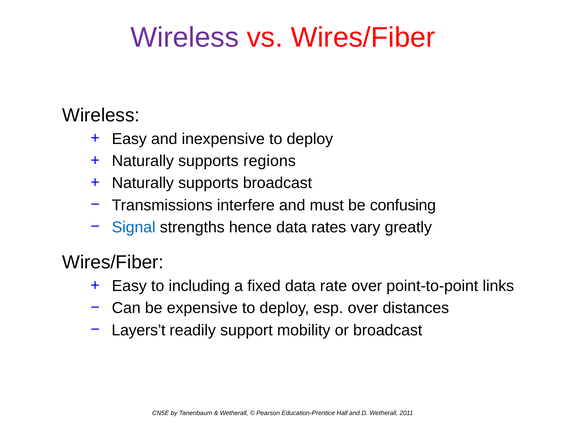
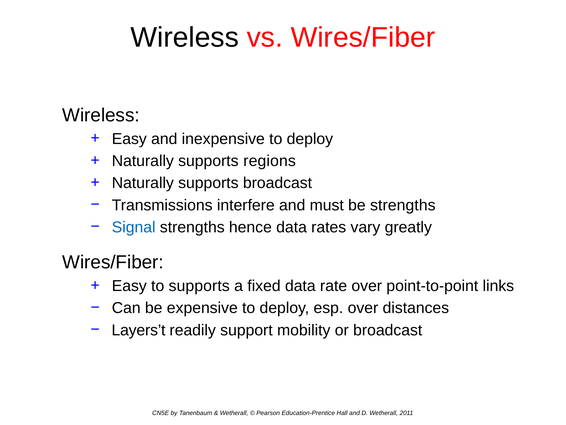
Wireless at (185, 37) colour: purple -> black
be confusing: confusing -> strengths
to including: including -> supports
